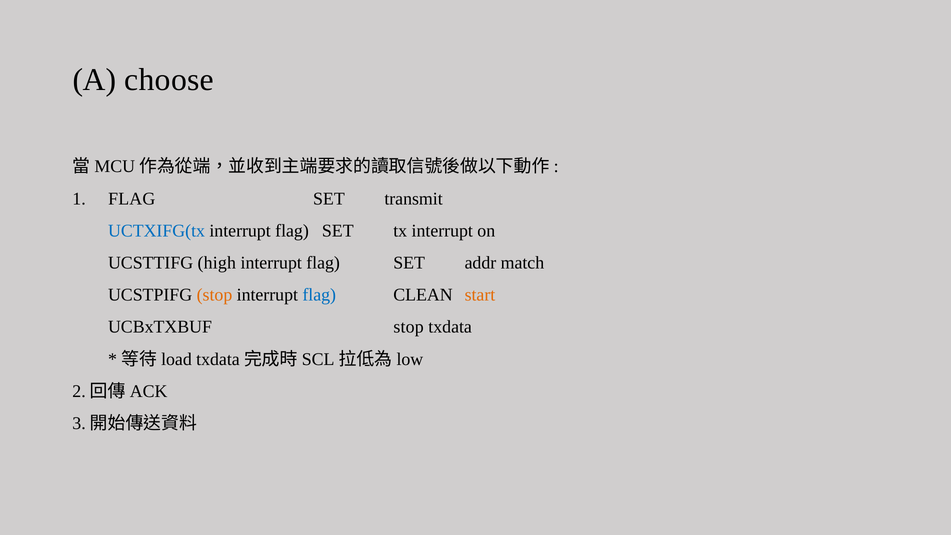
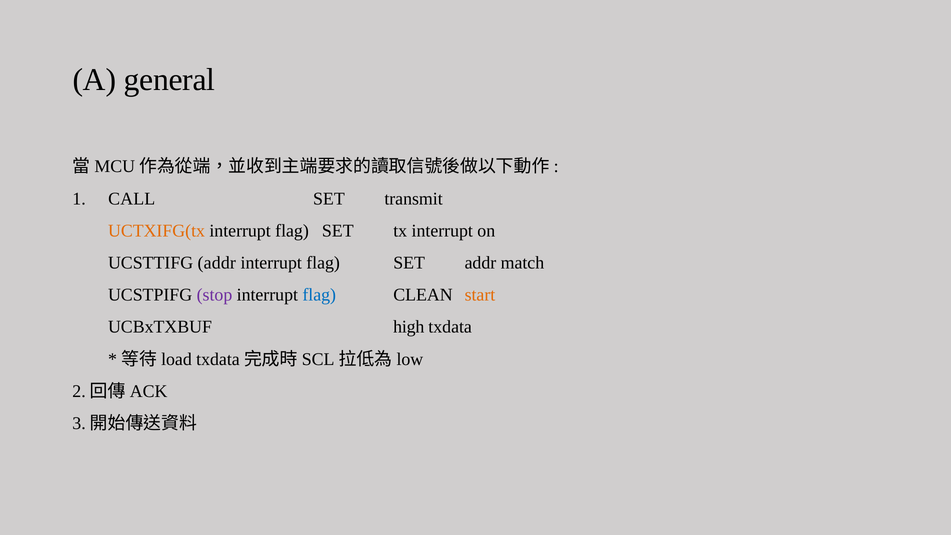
choose: choose -> general
FLAG at (132, 199): FLAG -> CALL
UCTXIFG(tx colour: blue -> orange
UCSTTIFG high: high -> addr
stop at (214, 295) colour: orange -> purple
UCBxTXBUF stop: stop -> high
